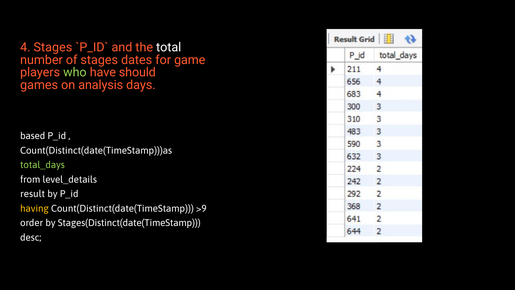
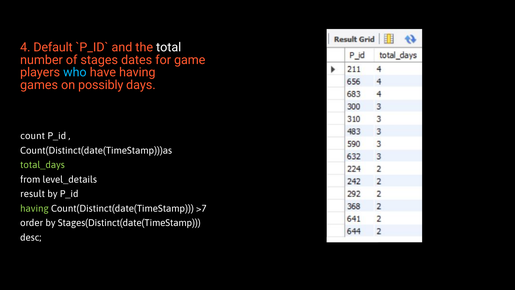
4 Stages: Stages -> Default
who colour: light green -> light blue
have should: should -> having
analysis: analysis -> possibly
based: based -> count
having at (34, 208) colour: yellow -> light green
>9: >9 -> >7
